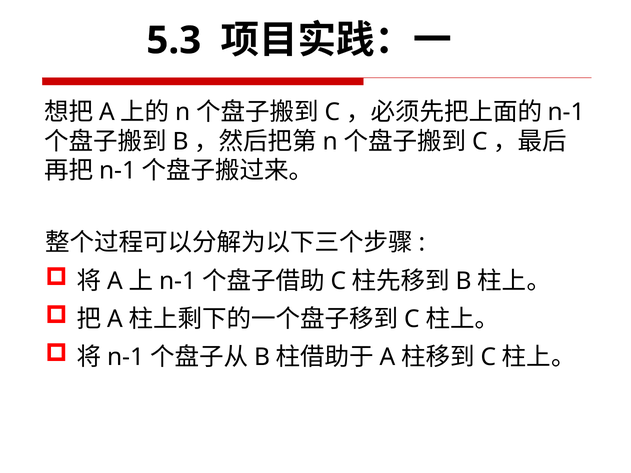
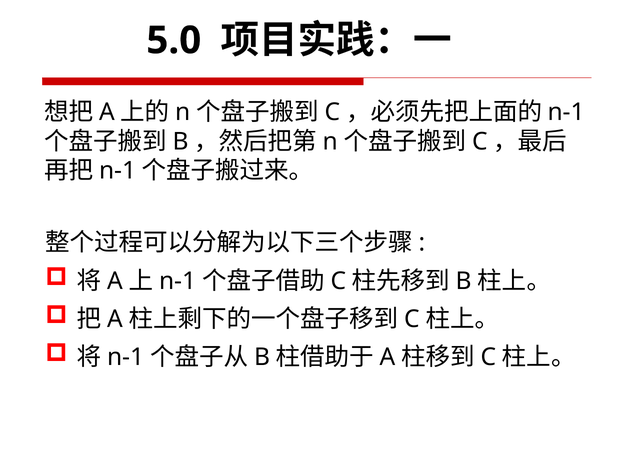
5.3: 5.3 -> 5.0
